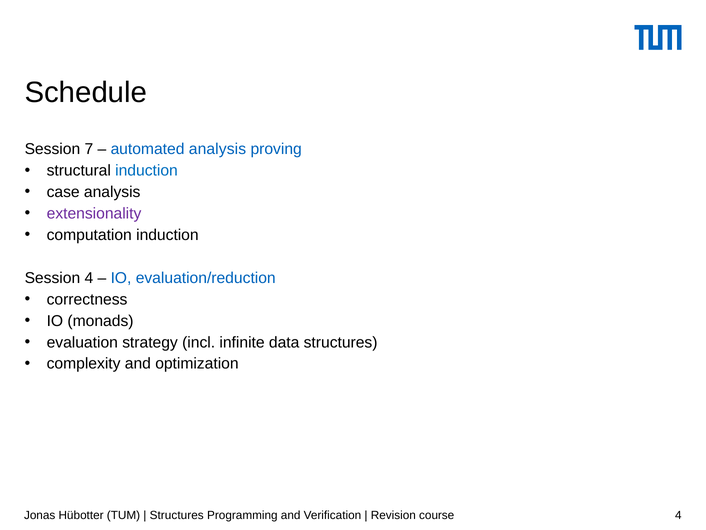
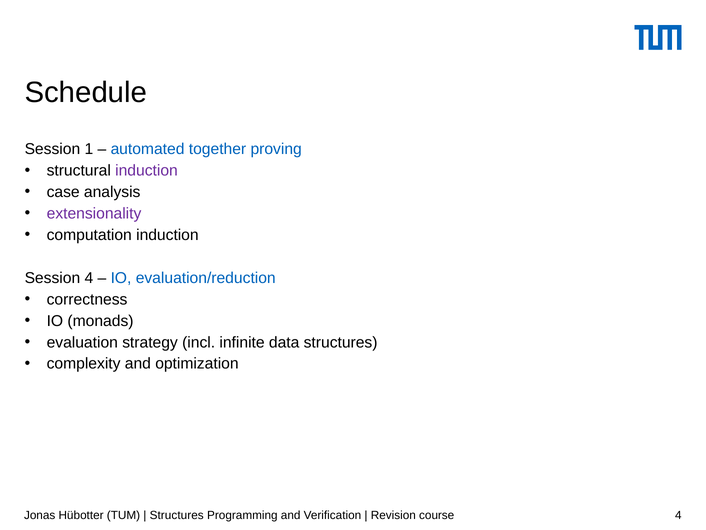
7: 7 -> 1
automated analysis: analysis -> together
induction at (146, 171) colour: blue -> purple
